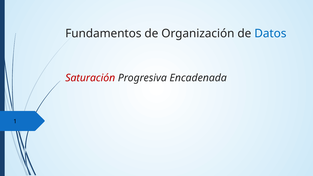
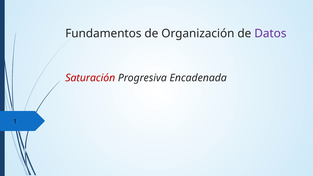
Datos colour: blue -> purple
